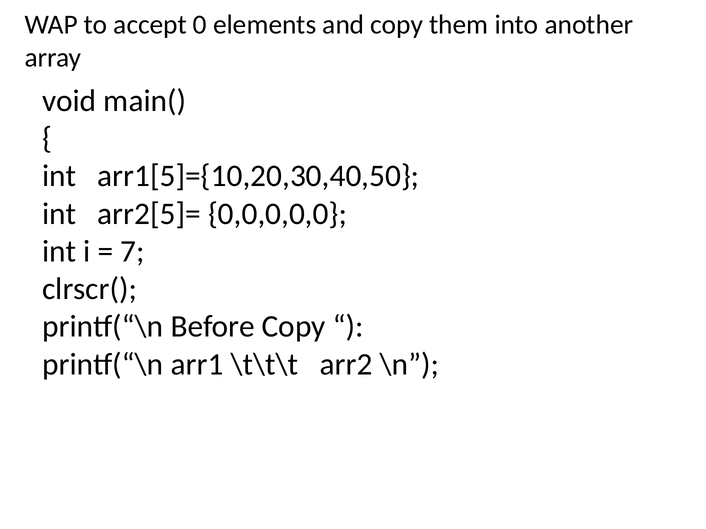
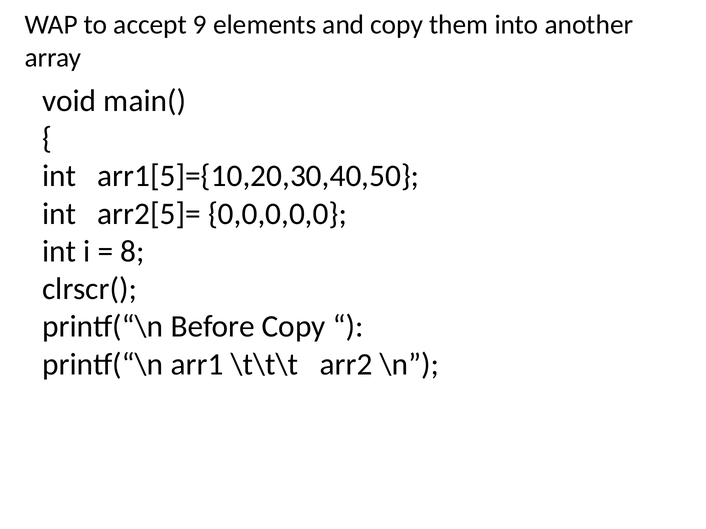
0: 0 -> 9
7: 7 -> 8
